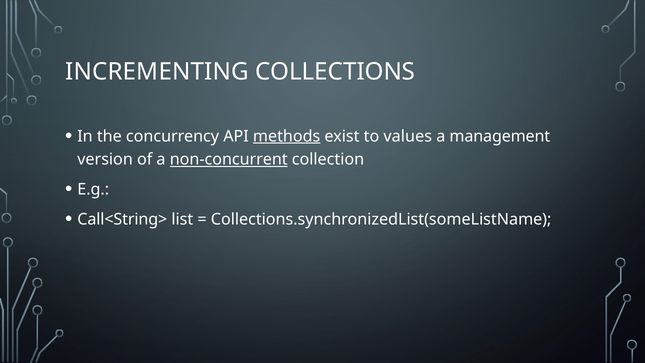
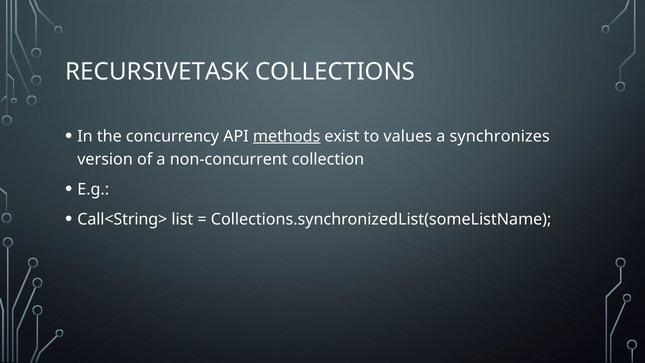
INCREMENTING: INCREMENTING -> RECURSIVETASK
management: management -> synchronizes
non-concurrent underline: present -> none
